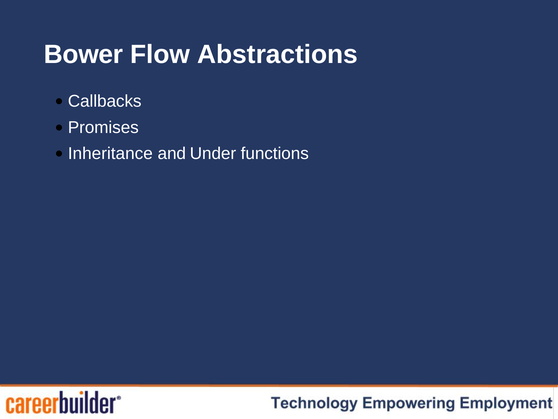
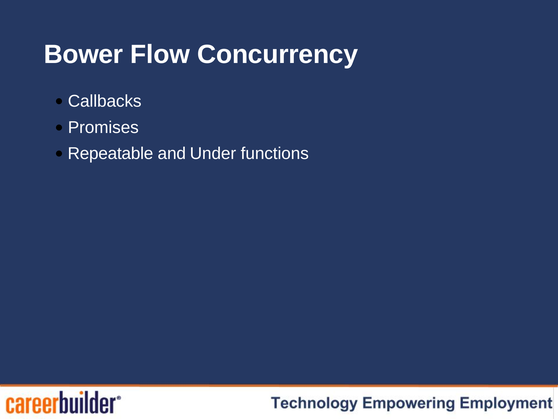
Abstractions: Abstractions -> Concurrency
Inheritance: Inheritance -> Repeatable
